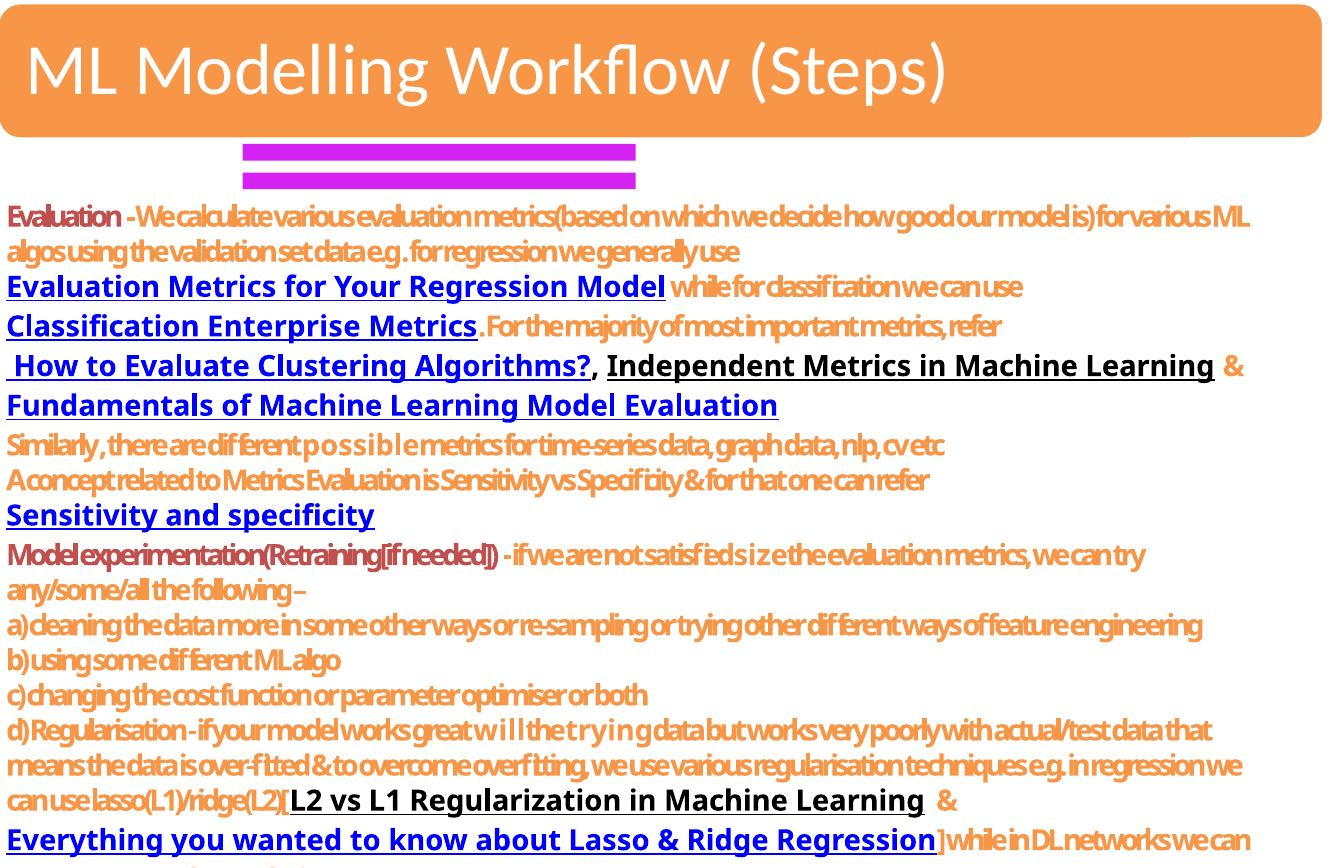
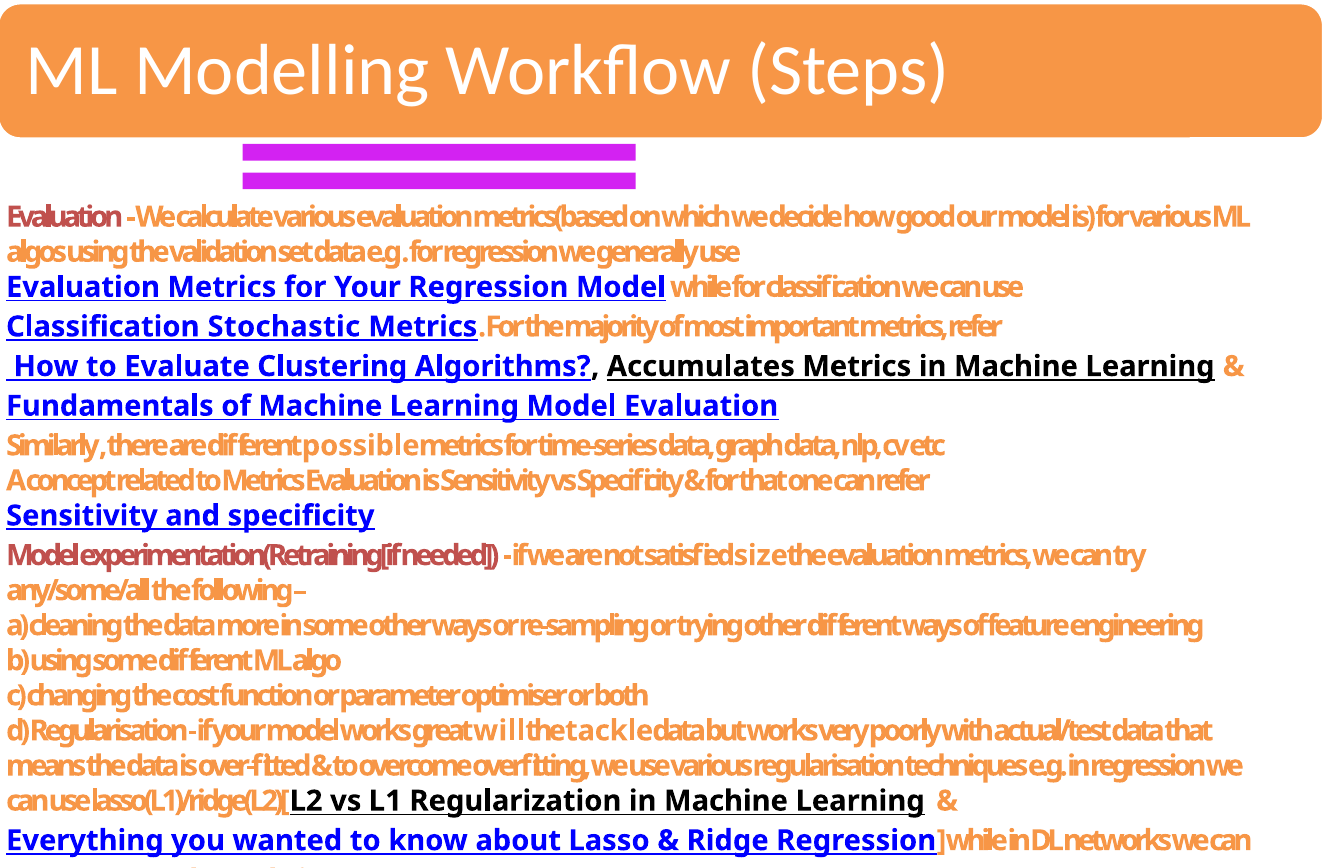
Enterprise: Enterprise -> Stochastic
Independent: Independent -> Accumulates
the trying: trying -> tackle
